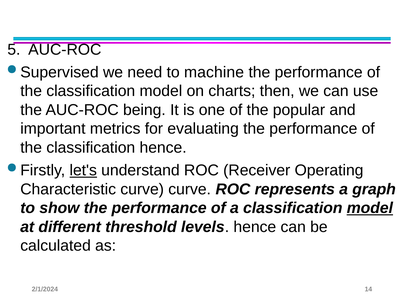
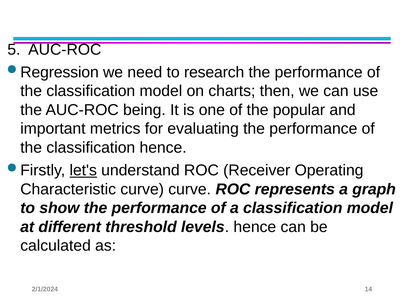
Supervised: Supervised -> Regression
machine: machine -> research
model at (370, 208) underline: present -> none
